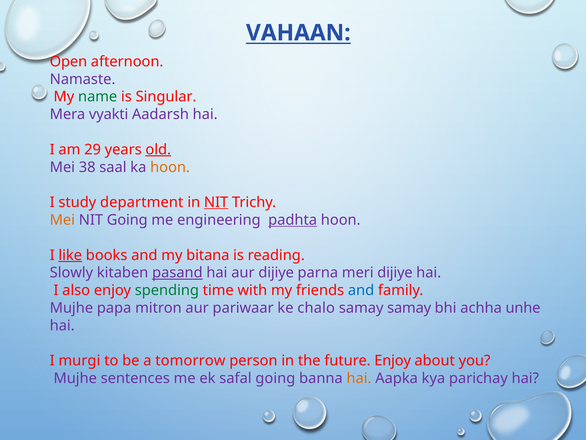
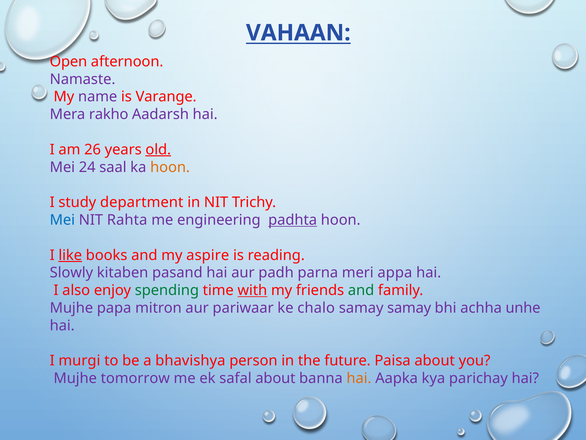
name colour: green -> purple
Singular: Singular -> Varange
vyakti: vyakti -> rakho
29: 29 -> 26
38: 38 -> 24
NIT at (216, 202) underline: present -> none
Mei at (62, 220) colour: orange -> blue
NIT Going: Going -> Rahta
bitana: bitana -> aspire
pasand underline: present -> none
aur dijiye: dijiye -> padh
meri dijiye: dijiye -> appa
with underline: none -> present
and at (361, 290) colour: blue -> green
tomorrow: tomorrow -> bhavishya
future Enjoy: Enjoy -> Paisa
sentences: sentences -> tomorrow
safal going: going -> about
